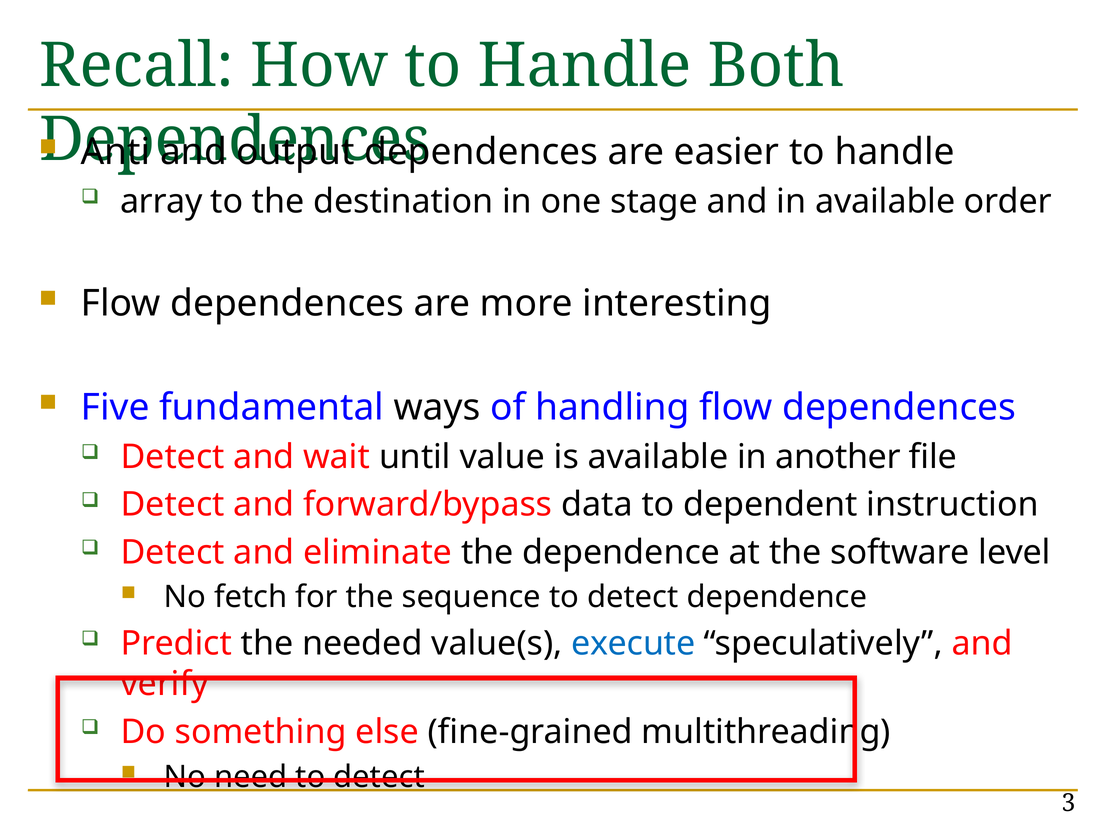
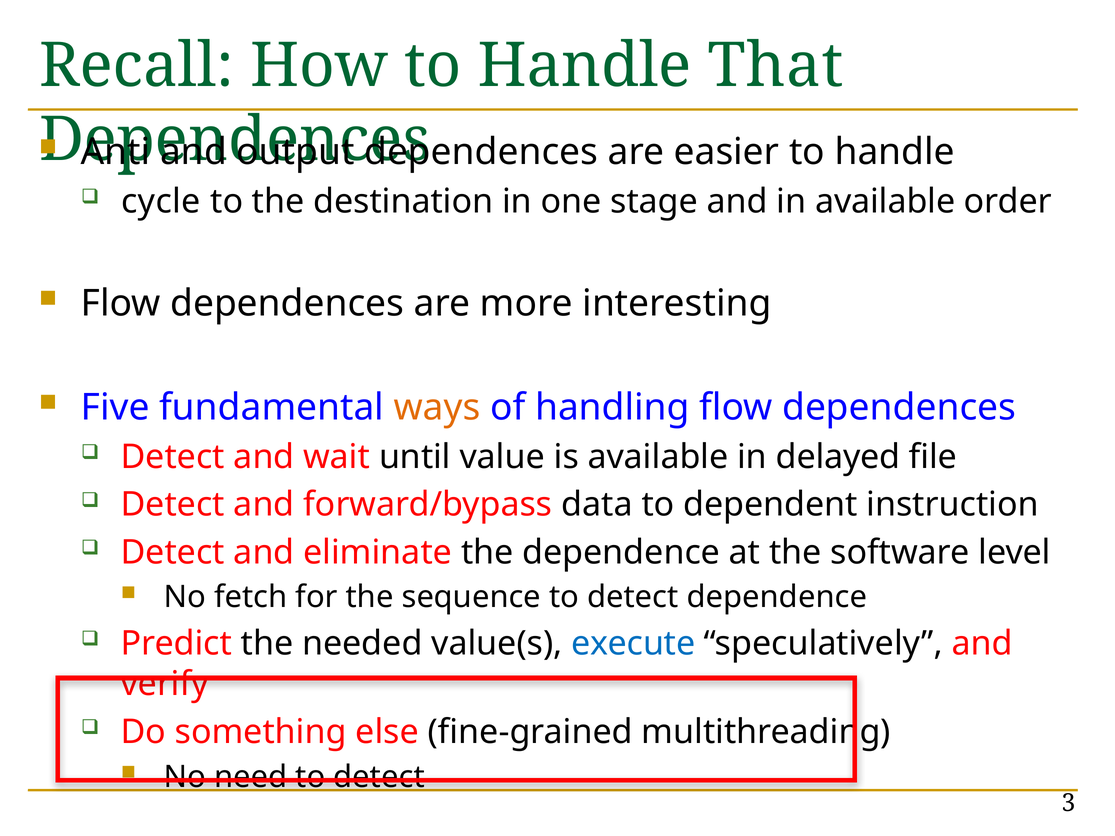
Both: Both -> That
array: array -> cycle
ways colour: black -> orange
another: another -> delayed
